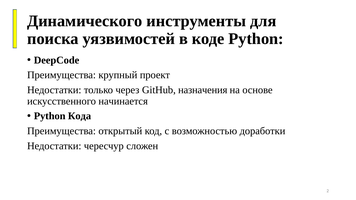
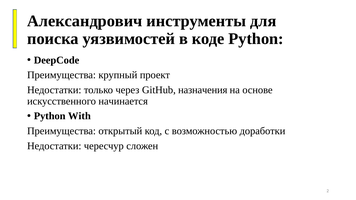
Динамического: Динамического -> Александрович
Кода: Кода -> With
